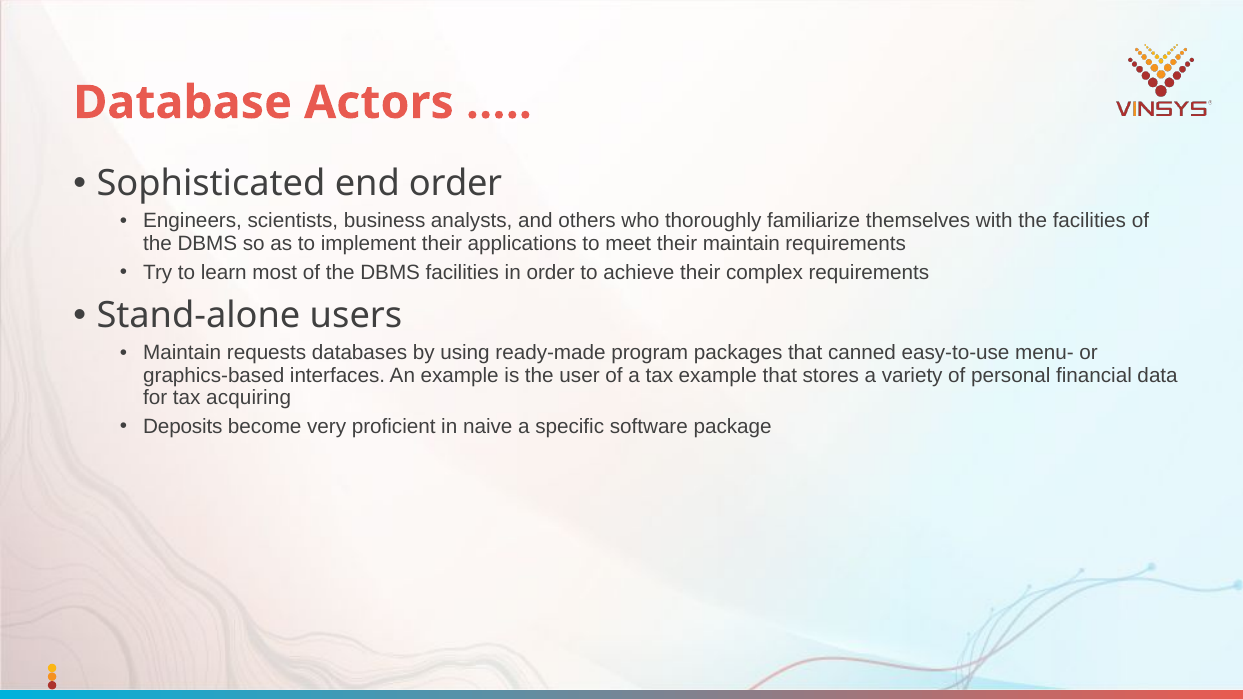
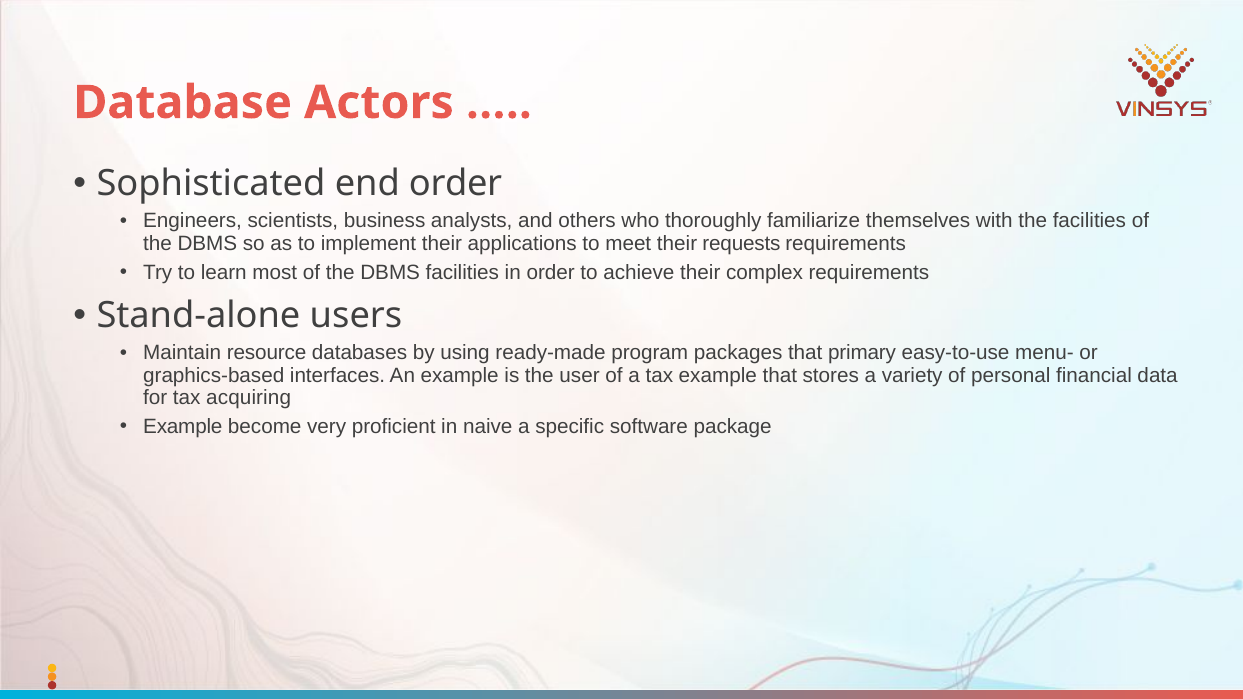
their maintain: maintain -> requests
requests: requests -> resource
canned: canned -> primary
Deposits at (183, 427): Deposits -> Example
